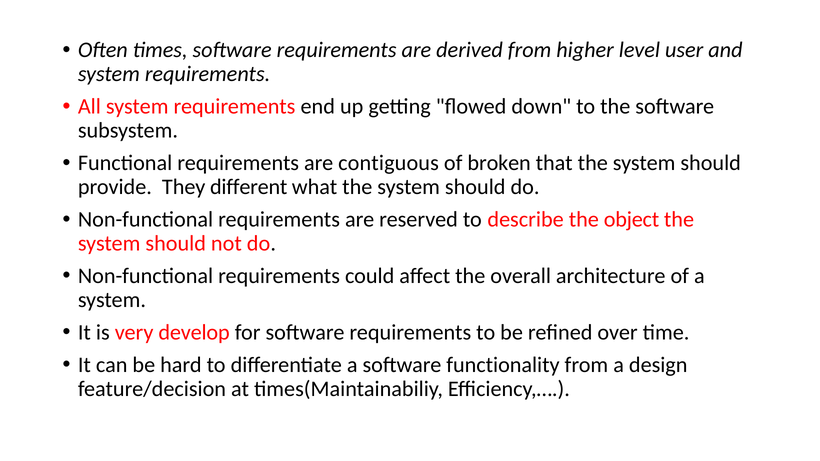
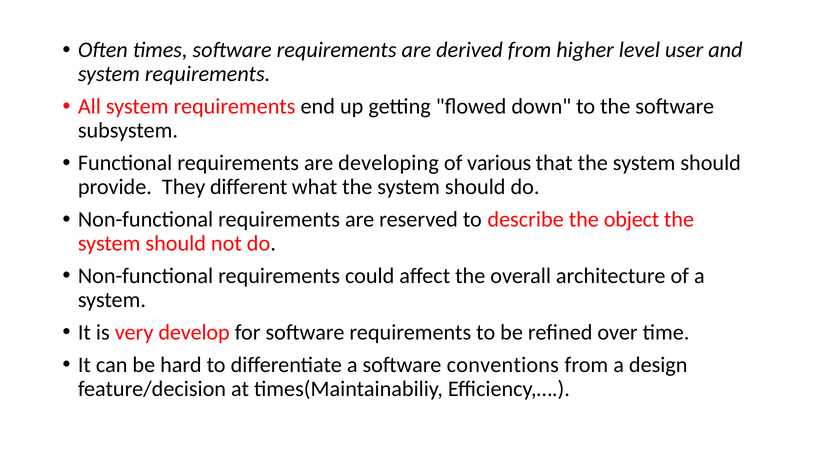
contiguous: contiguous -> developing
broken: broken -> various
functionality: functionality -> conventions
